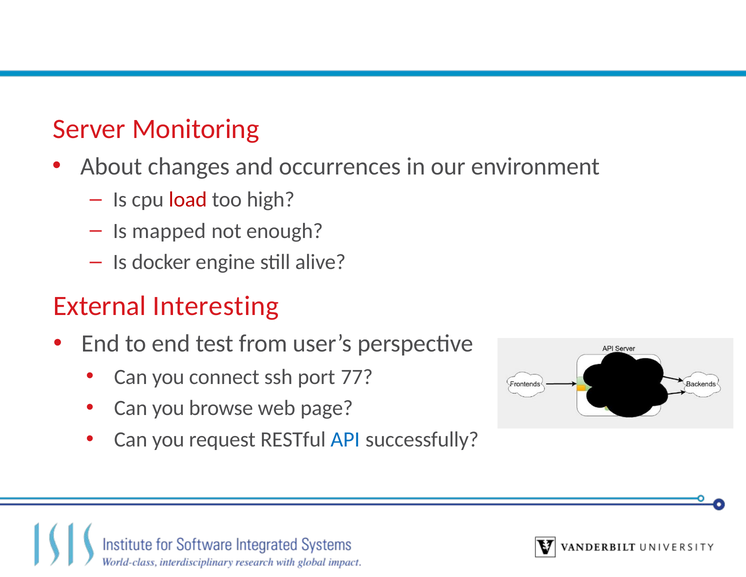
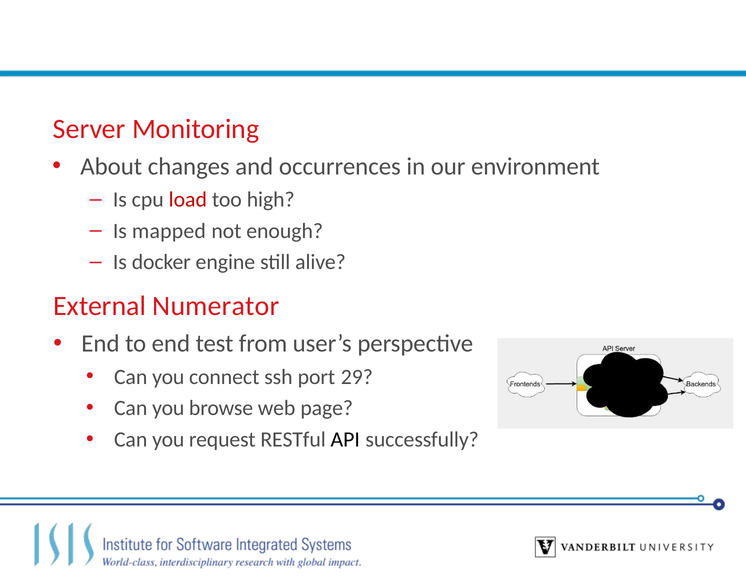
Interesting: Interesting -> Numerator
77: 77 -> 29
API colour: blue -> black
